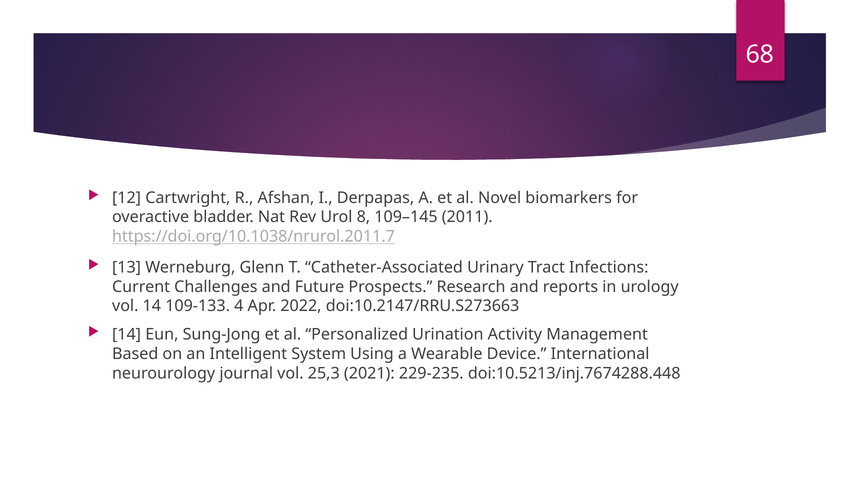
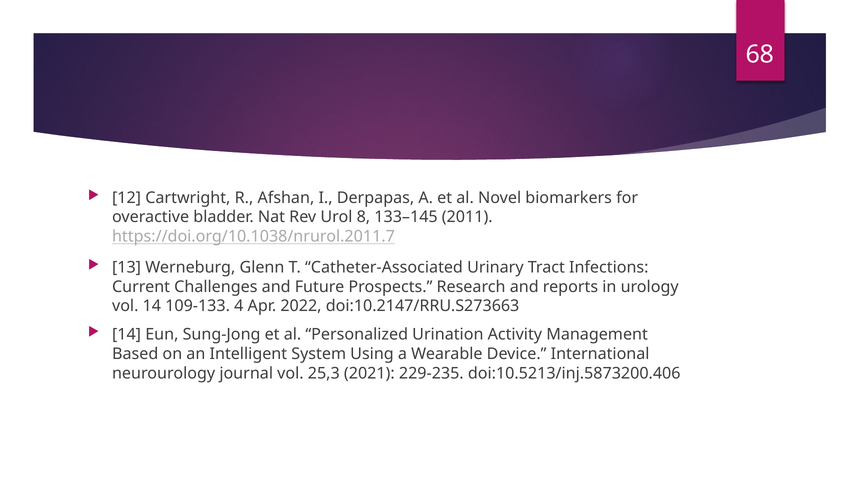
109–145: 109–145 -> 133–145
doi:10.5213/inj.7674288.448: doi:10.5213/inj.7674288.448 -> doi:10.5213/inj.5873200.406
